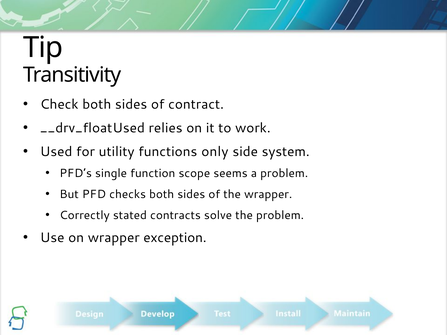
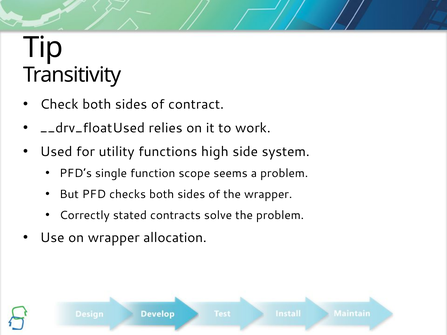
only: only -> high
exception: exception -> allocation
